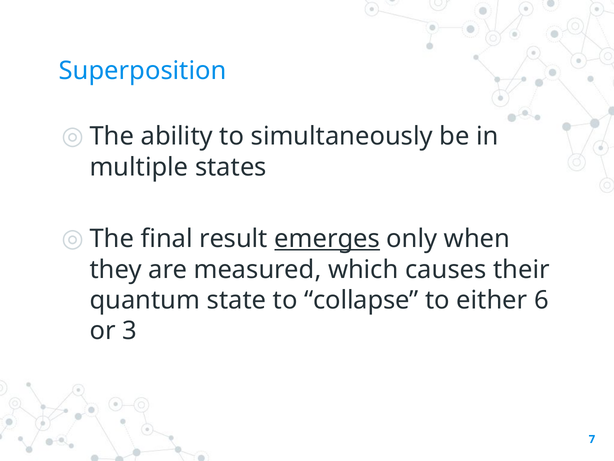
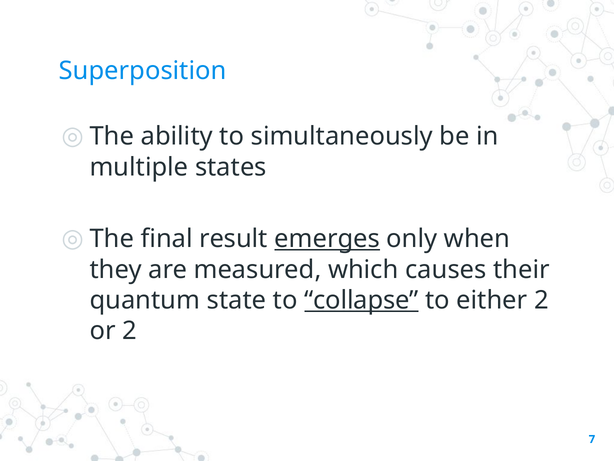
collapse underline: none -> present
either 6: 6 -> 2
or 3: 3 -> 2
